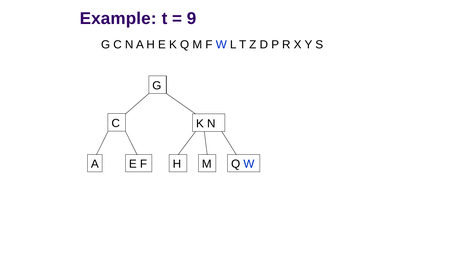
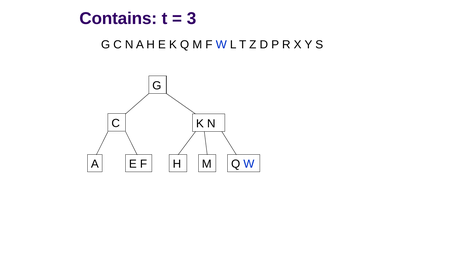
Example: Example -> Contains
9: 9 -> 3
